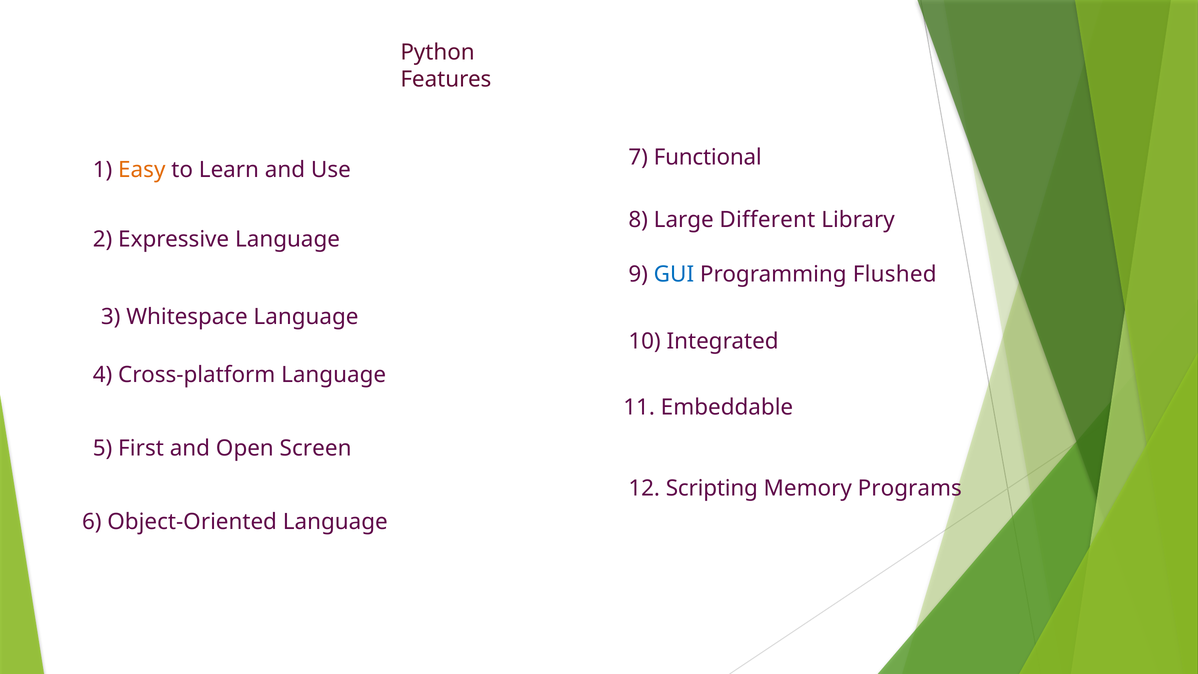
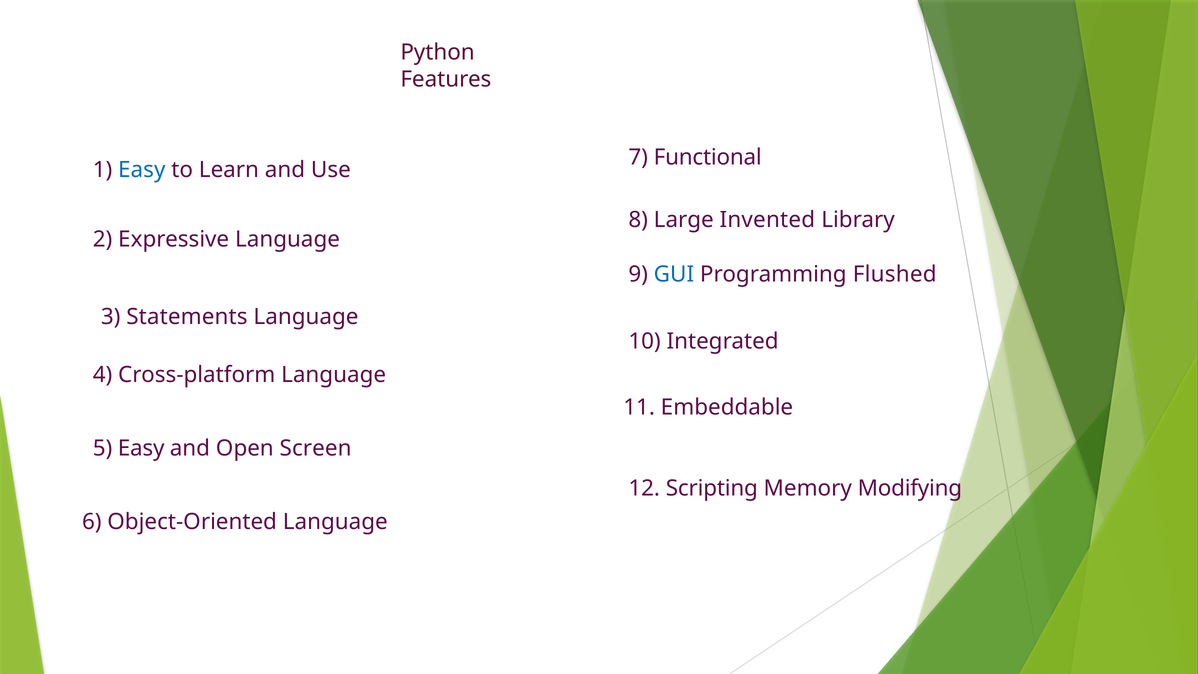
Easy at (142, 170) colour: orange -> blue
Different: Different -> Invented
Whitespace: Whitespace -> Statements
5 First: First -> Easy
Programs: Programs -> Modifying
